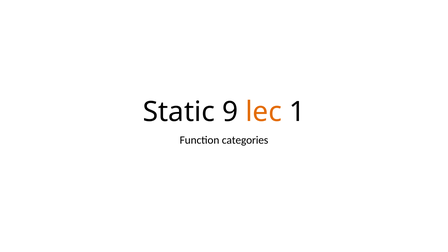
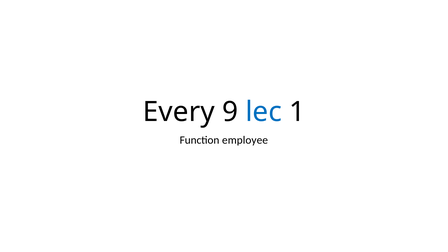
Static: Static -> Every
lec colour: orange -> blue
categories: categories -> employee
